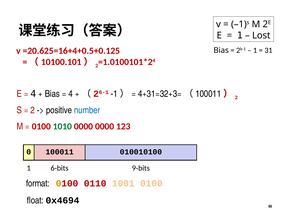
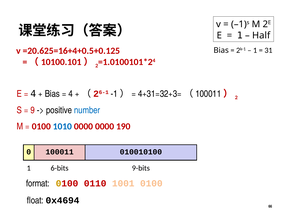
Lost: Lost -> Half
2 at (33, 111): 2 -> 9
1010 colour: green -> blue
123: 123 -> 190
